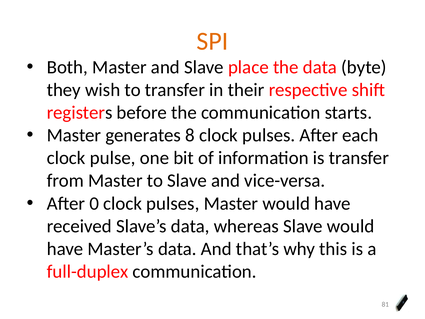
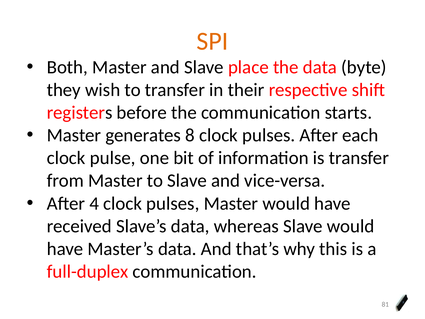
0: 0 -> 4
